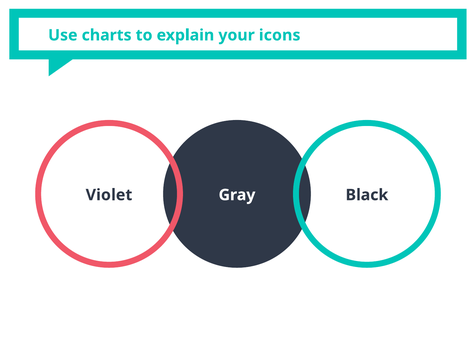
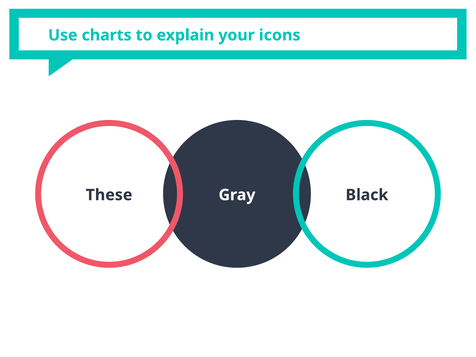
Violet: Violet -> These
